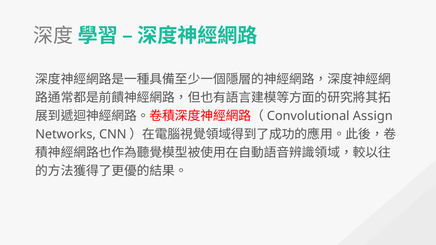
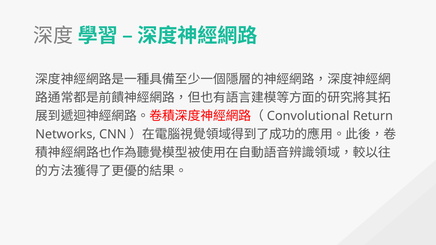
Assign: Assign -> Return
